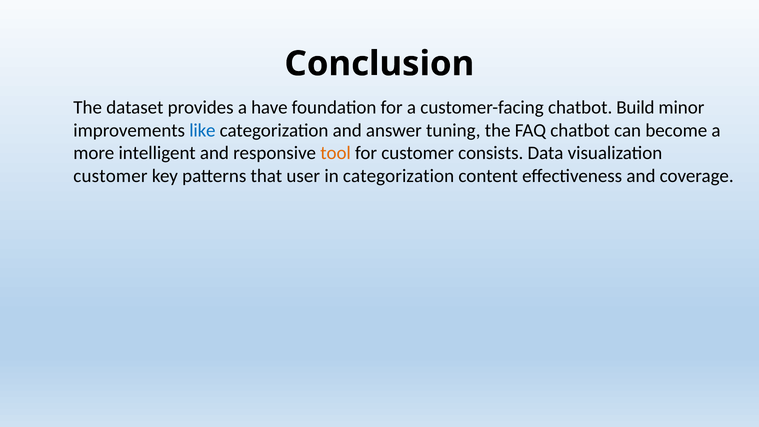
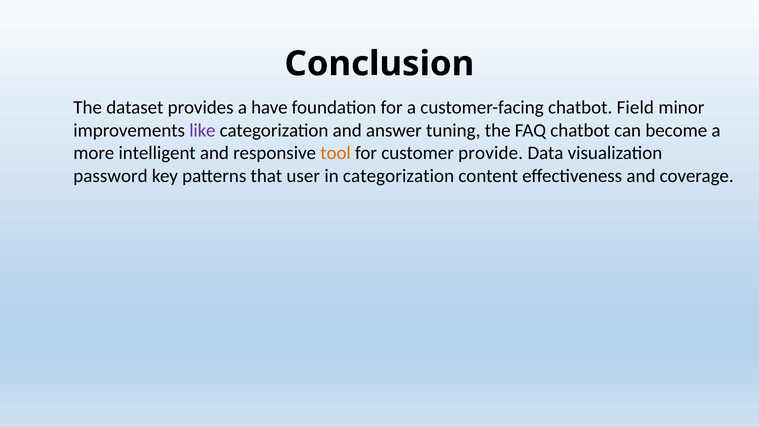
Build: Build -> Field
like colour: blue -> purple
consists: consists -> provide
customer at (110, 176): customer -> password
